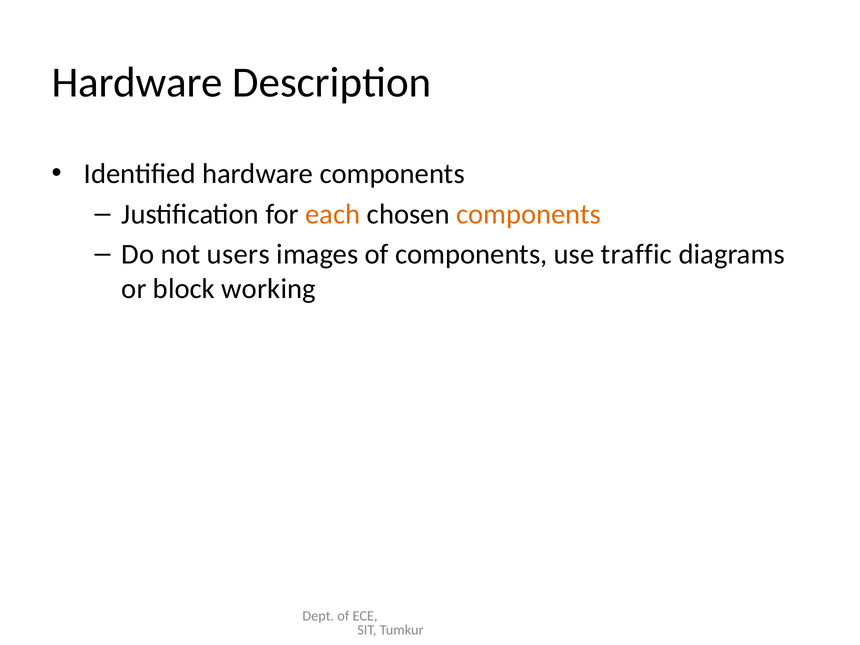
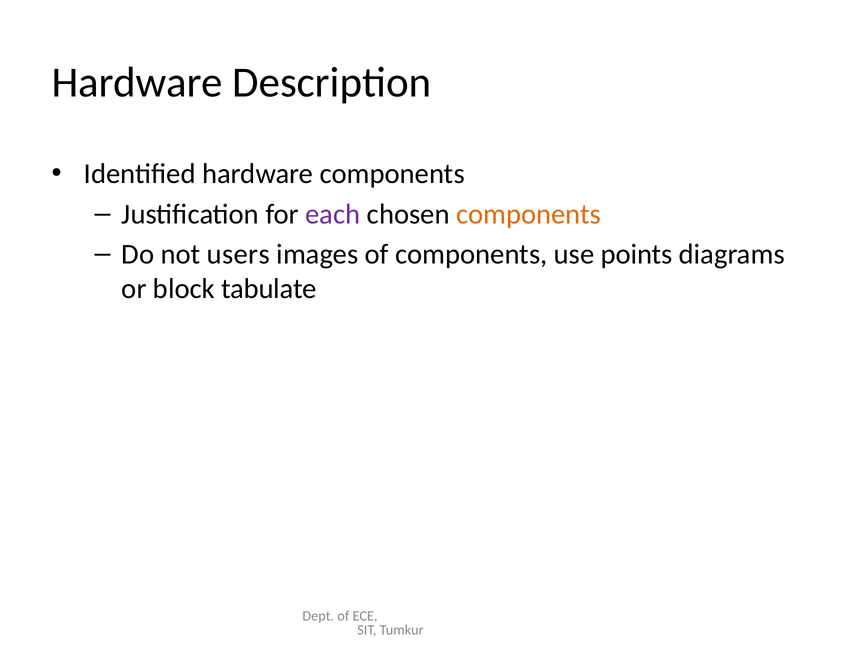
each colour: orange -> purple
traffic: traffic -> points
working: working -> tabulate
